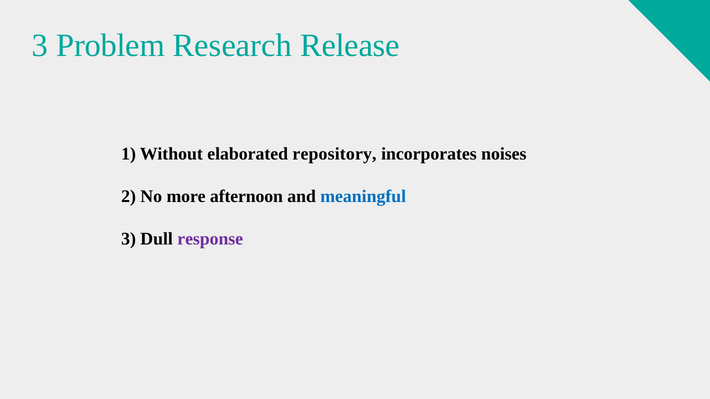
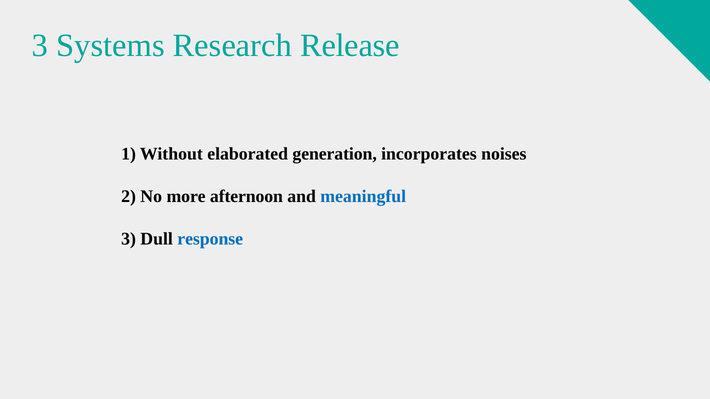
Problem: Problem -> Systems
repository: repository -> generation
response colour: purple -> blue
